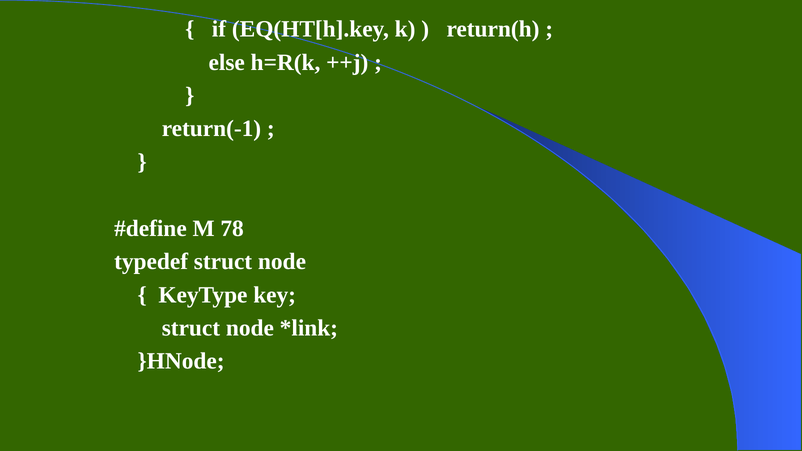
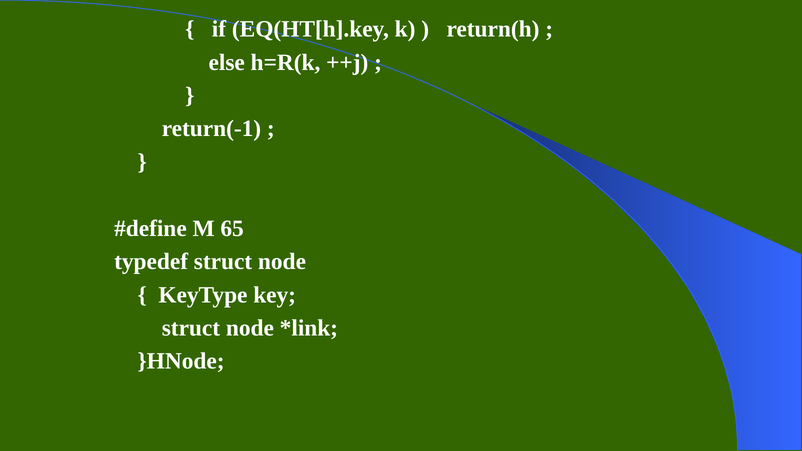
78: 78 -> 65
